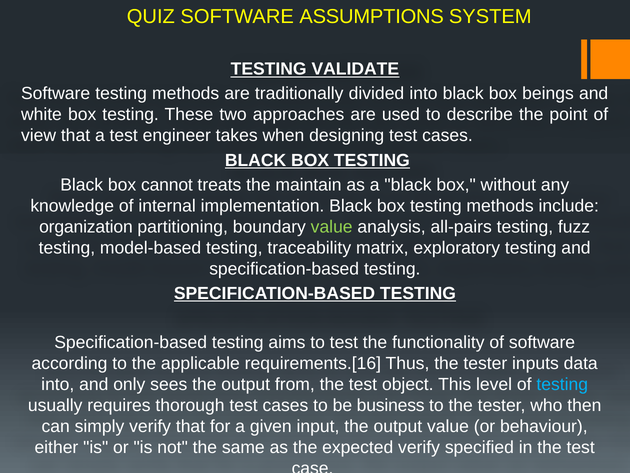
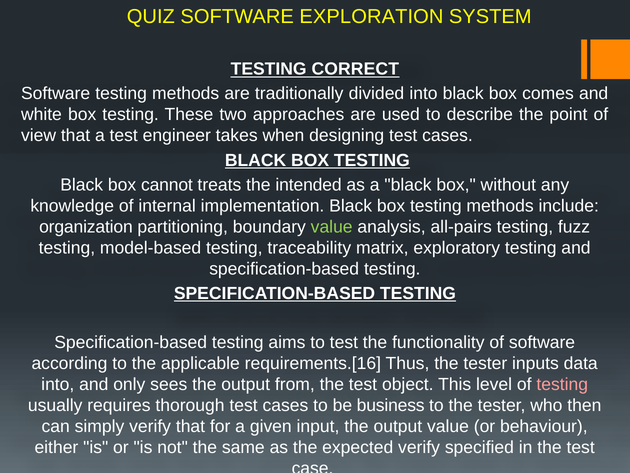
ASSUMPTIONS: ASSUMPTIONS -> EXPLORATION
VALIDATE: VALIDATE -> CORRECT
beings: beings -> comes
maintain: maintain -> intended
testing at (562, 384) colour: light blue -> pink
